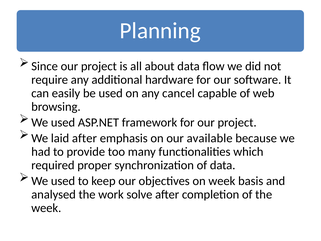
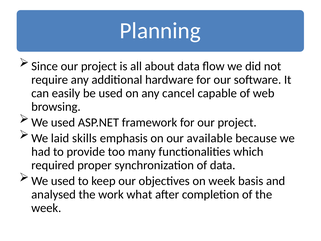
laid after: after -> skills
solve: solve -> what
